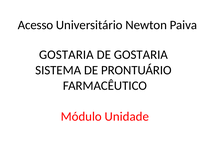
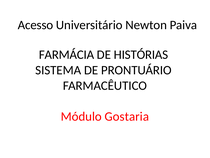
GOSTARIA at (66, 55): GOSTARIA -> FARMÁCIA
DE GOSTARIA: GOSTARIA -> HISTÓRIAS
Unidade: Unidade -> Gostaria
